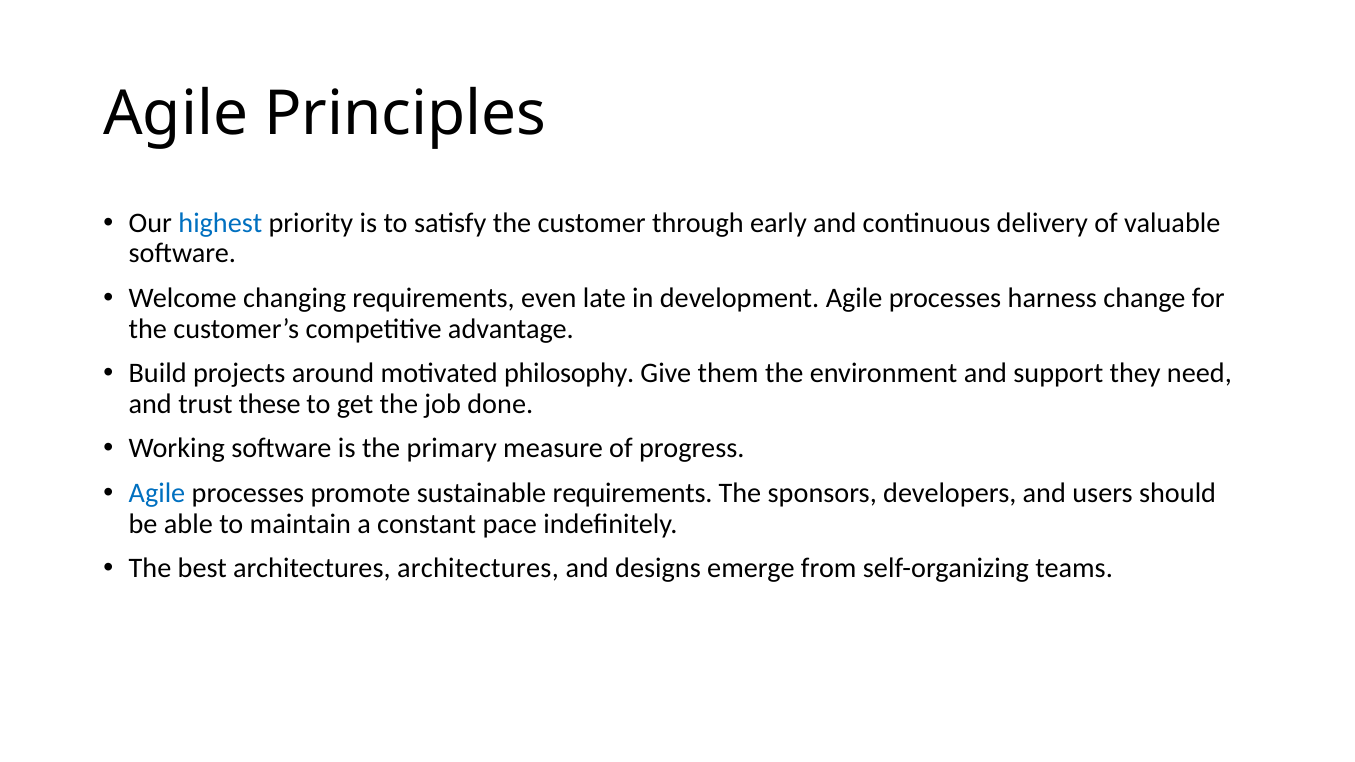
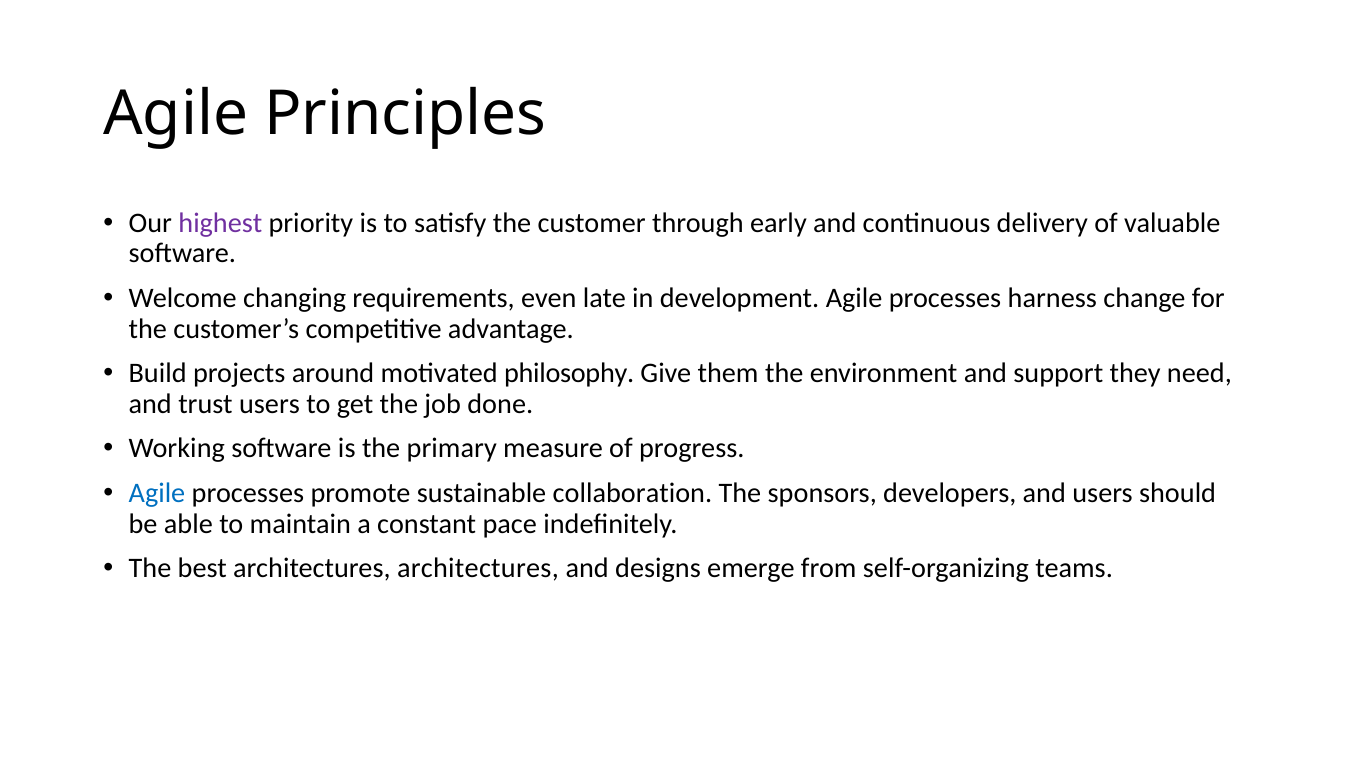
highest colour: blue -> purple
trust these: these -> users
sustainable requirements: requirements -> collaboration
